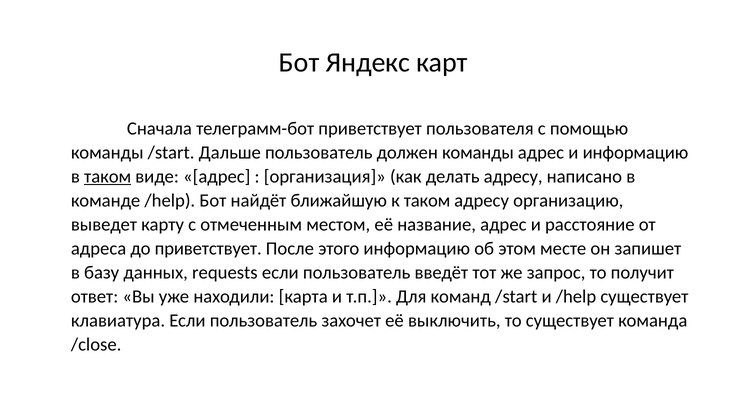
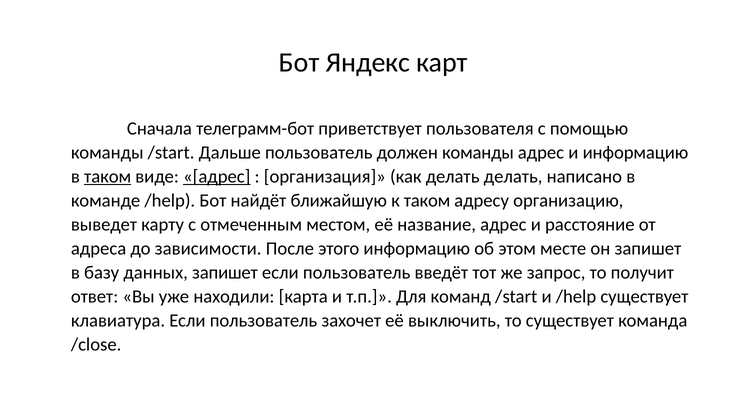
адрес at (217, 177) underline: none -> present
делать адресу: адресу -> делать
до приветствует: приветствует -> зависимости
данных requests: requests -> запишет
